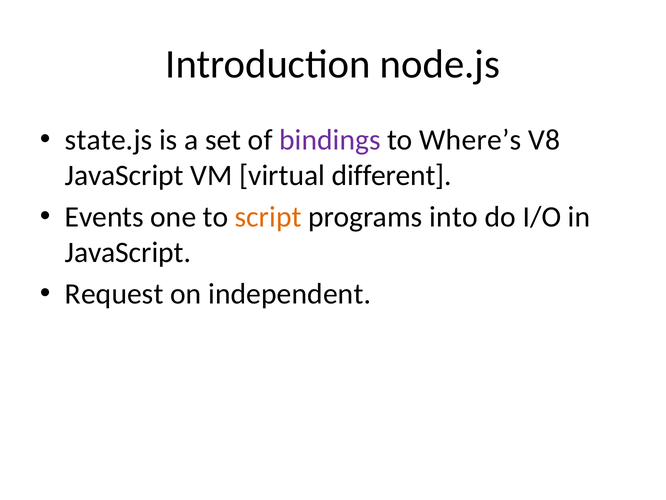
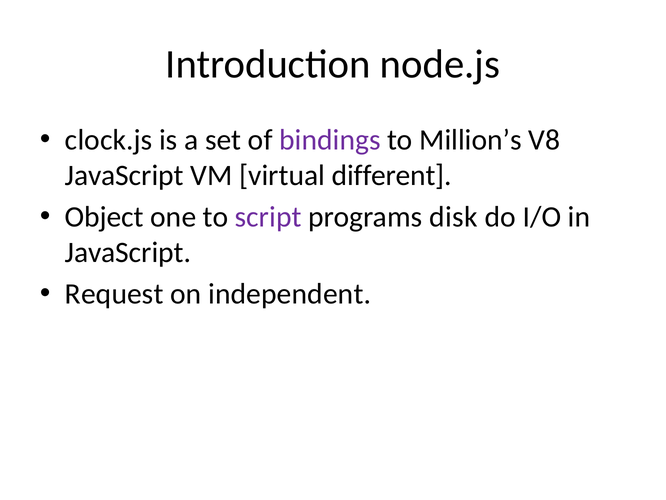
state.js: state.js -> clock.js
Where’s: Where’s -> Million’s
Events: Events -> Object
script colour: orange -> purple
into: into -> disk
